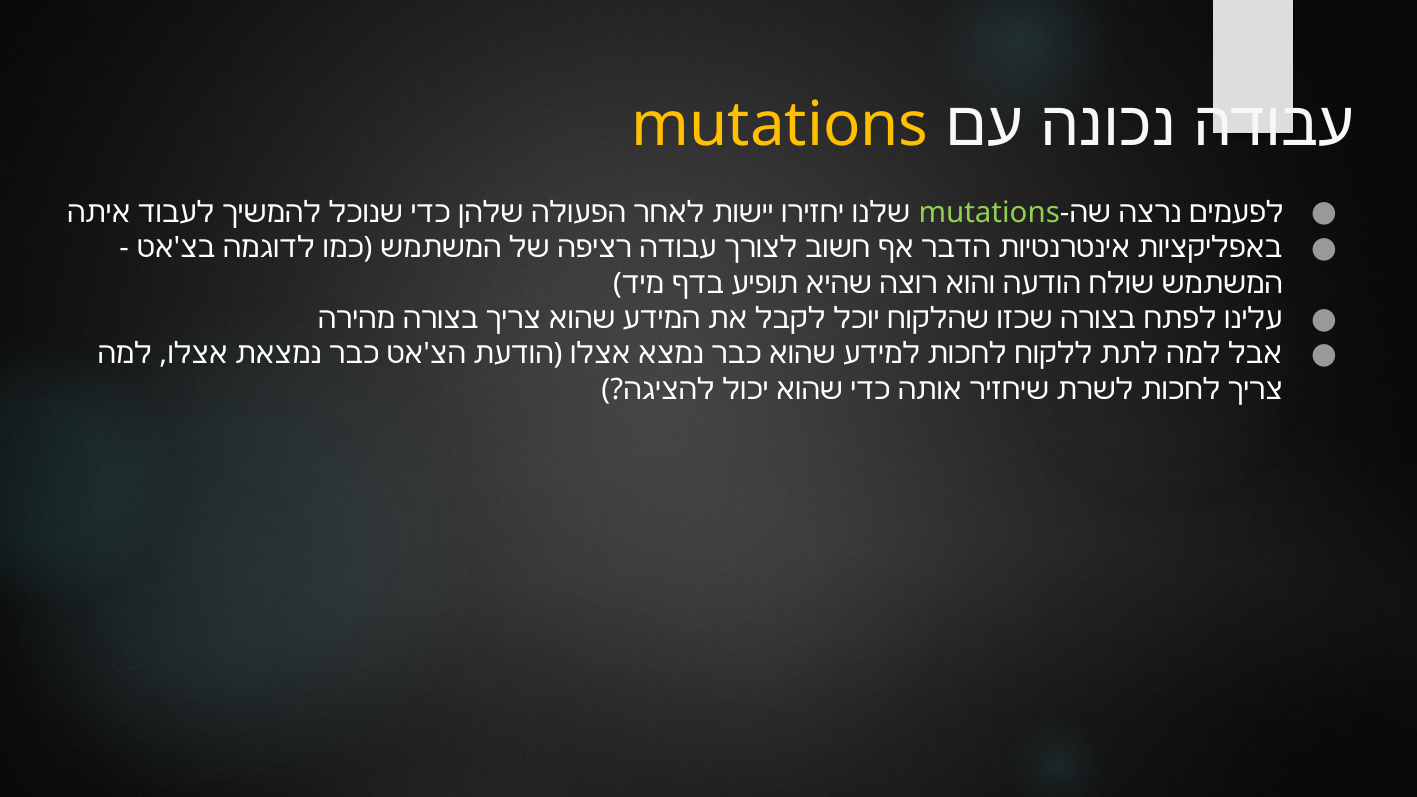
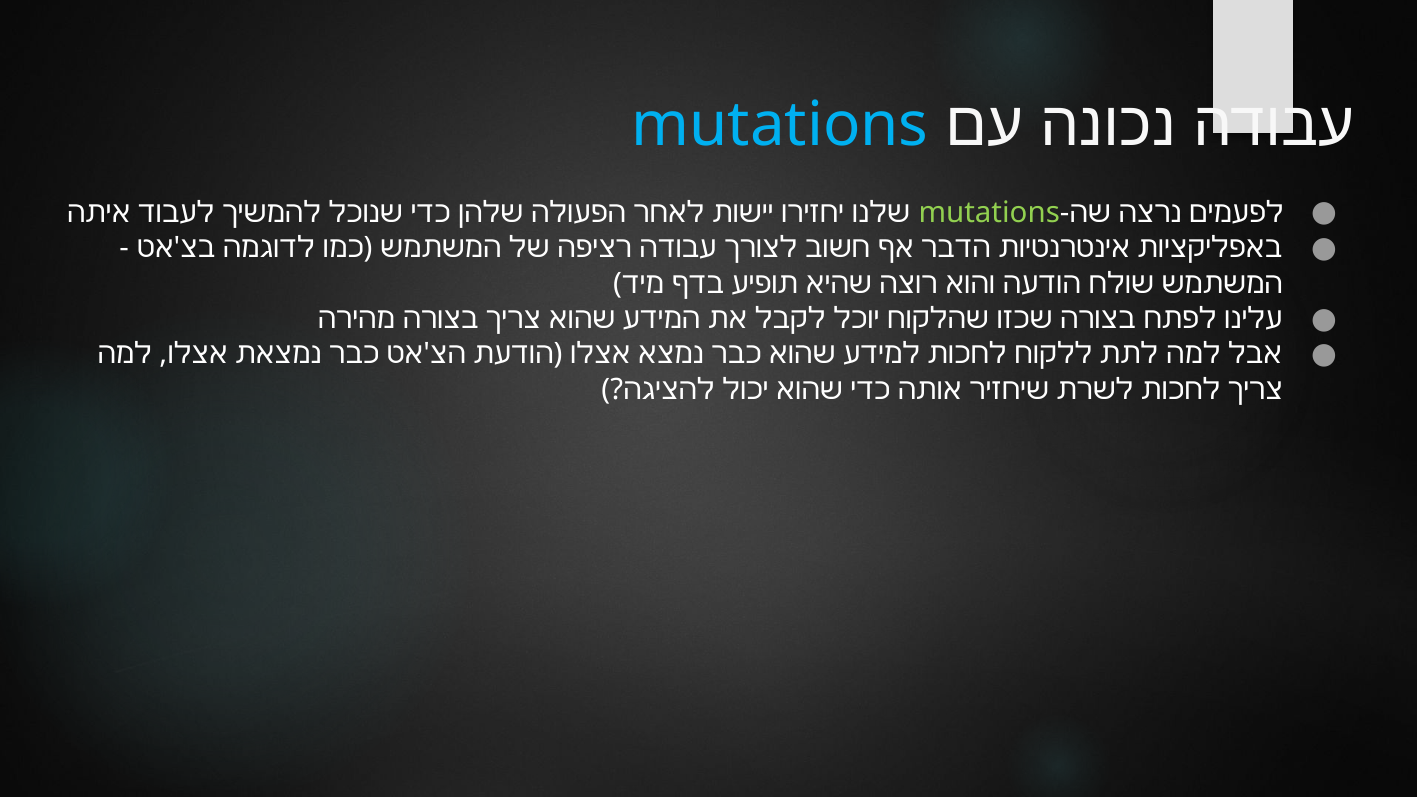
mutations at (780, 125) colour: yellow -> light blue
